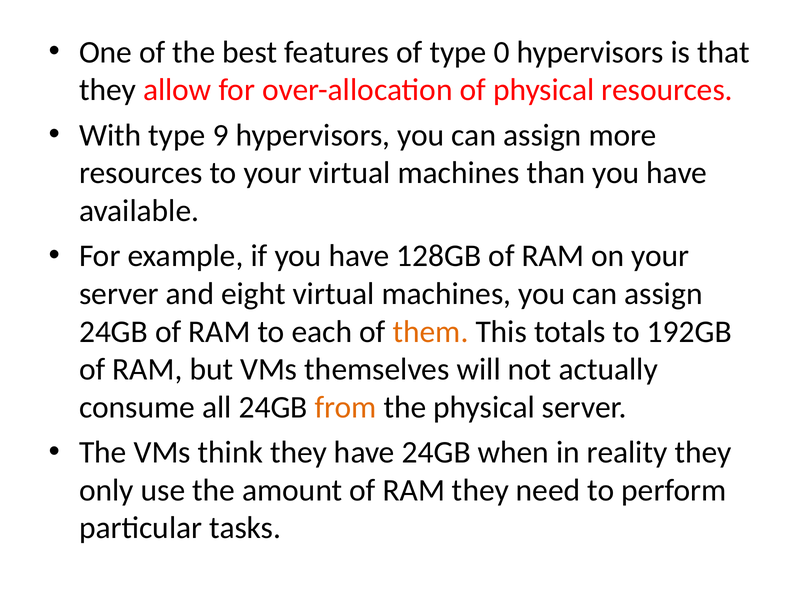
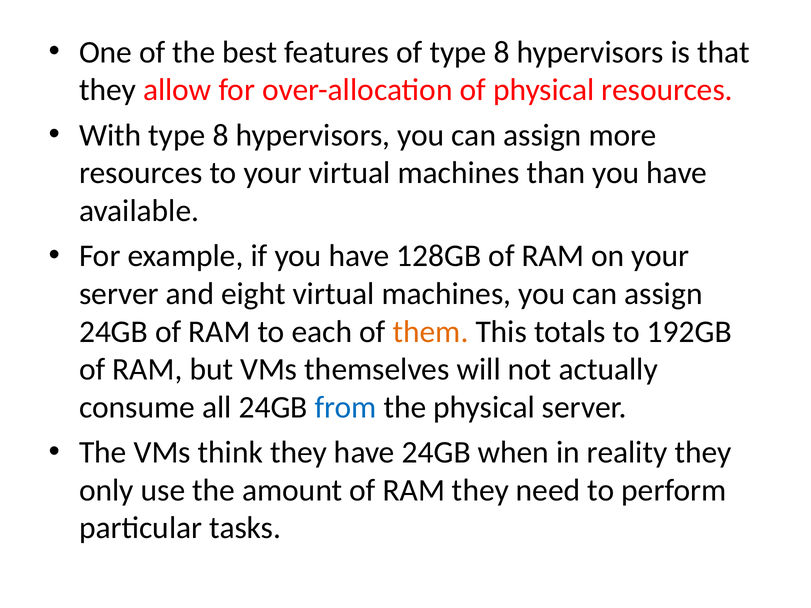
of type 0: 0 -> 8
With type 9: 9 -> 8
from colour: orange -> blue
